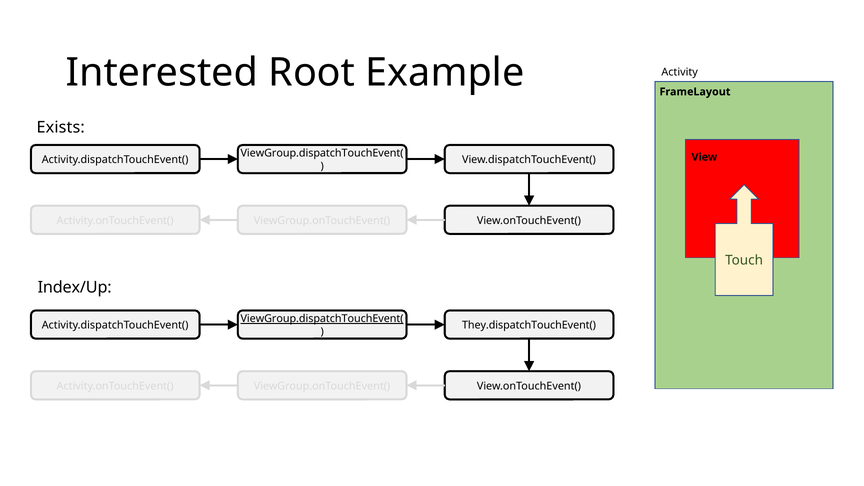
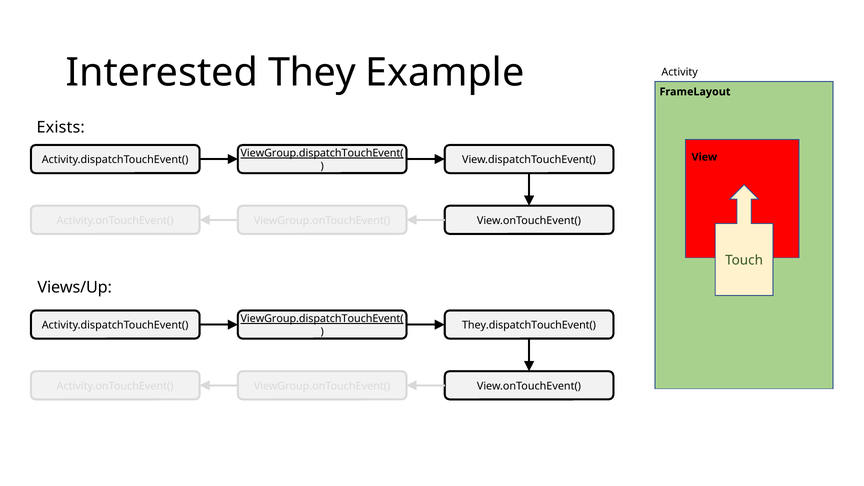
Root: Root -> They
ViewGroup.dispatchTouchEvent( at (322, 153) underline: none -> present
Index/Up: Index/Up -> Views/Up
